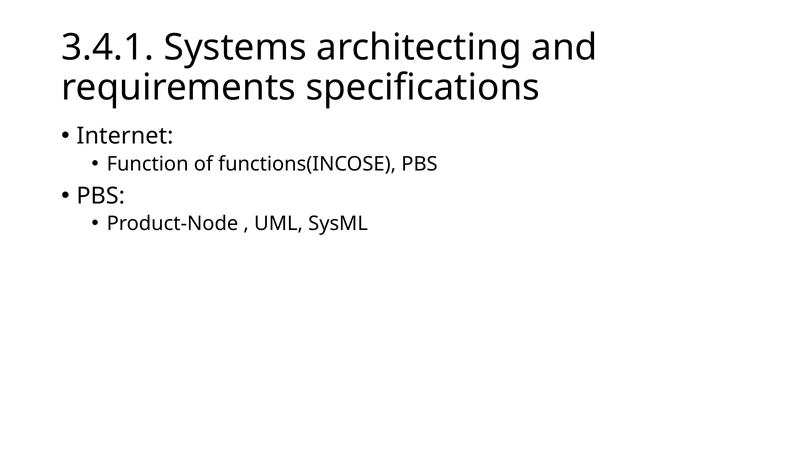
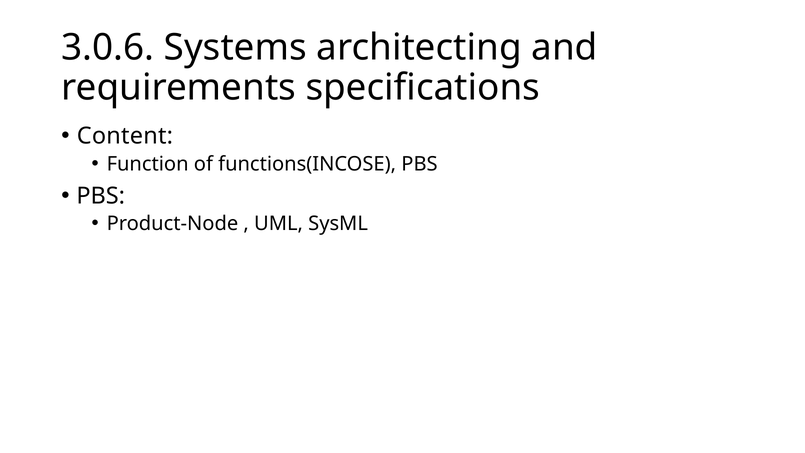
3.4.1: 3.4.1 -> 3.0.6
Internet: Internet -> Content
